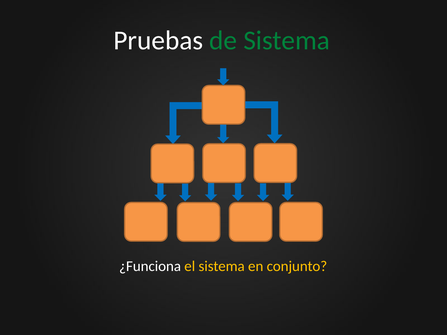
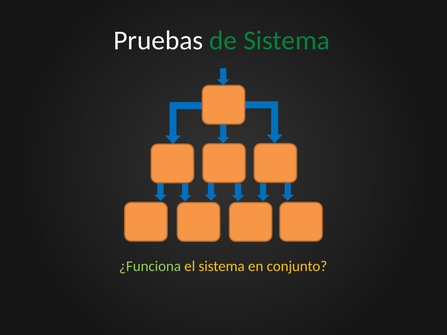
¿Funciona colour: white -> light green
